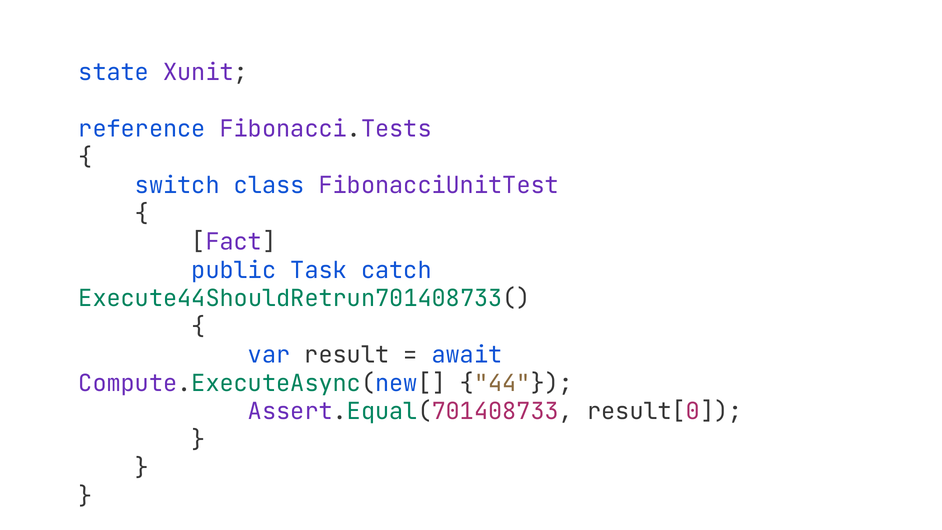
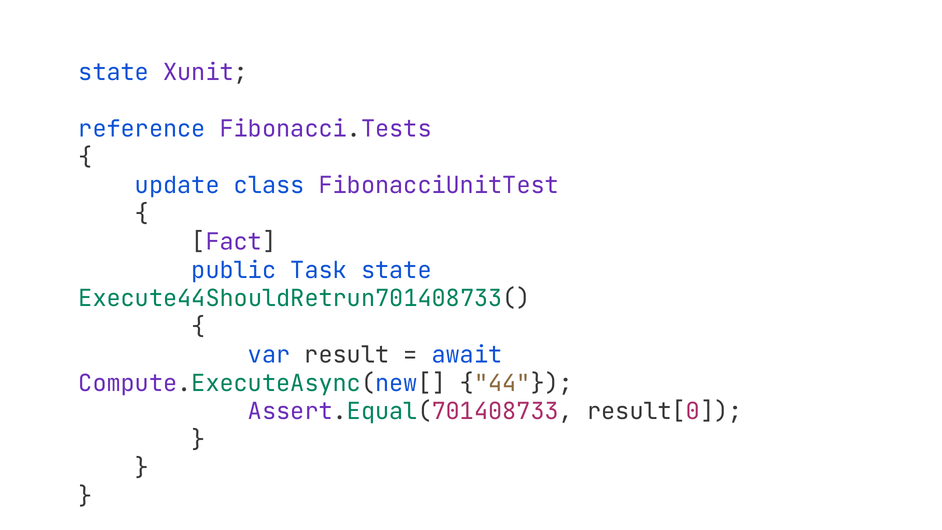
switch: switch -> update
Task catch: catch -> state
